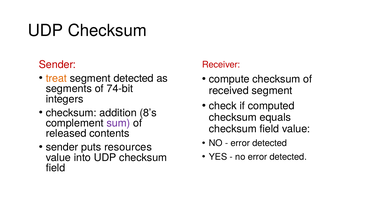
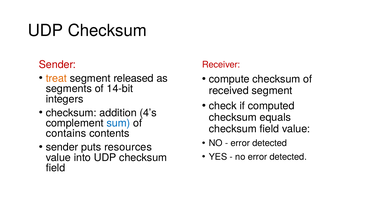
segment detected: detected -> released
74-bit: 74-bit -> 14-bit
8’s: 8’s -> 4’s
sum colour: purple -> blue
released: released -> contains
